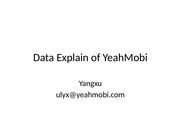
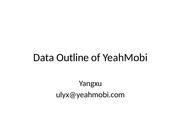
Explain: Explain -> Outline
